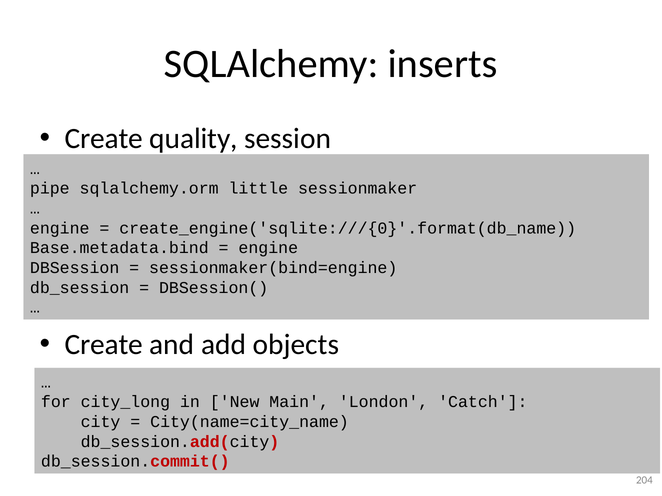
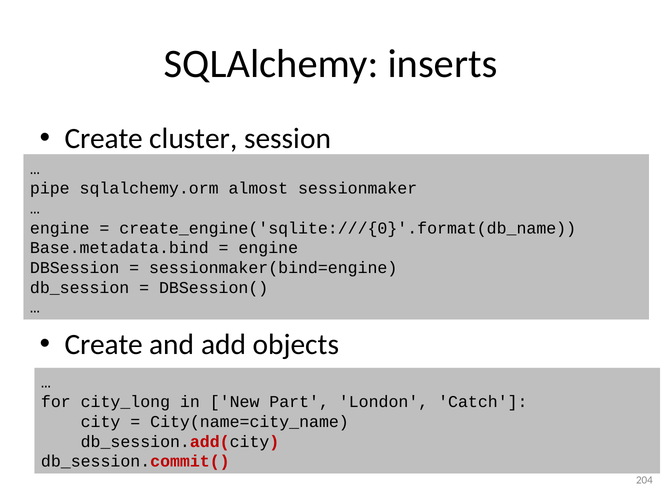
quality: quality -> cluster
little: little -> almost
Main: Main -> Part
